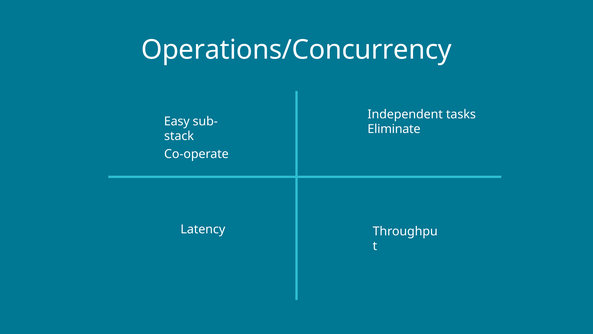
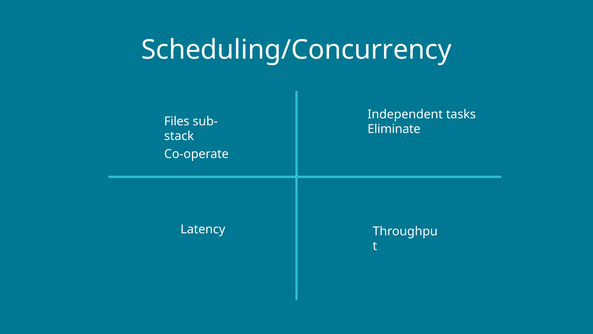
Operations/Concurrency: Operations/Concurrency -> Scheduling/Concurrency
Easy: Easy -> Files
